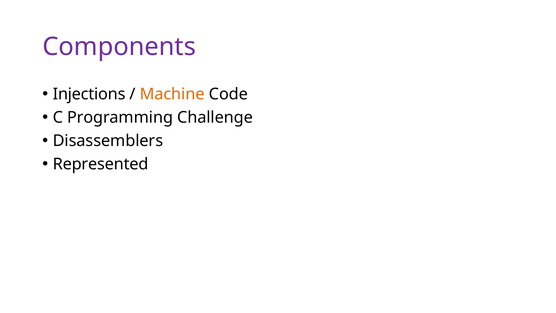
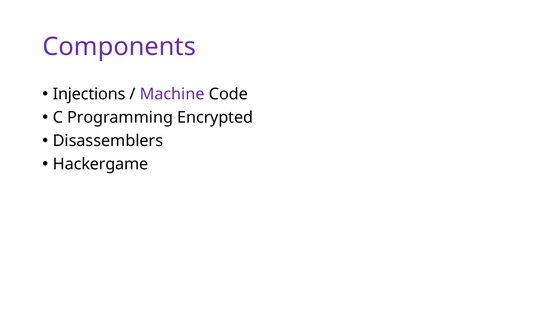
Machine colour: orange -> purple
Challenge: Challenge -> Encrypted
Represented: Represented -> Hackergame
